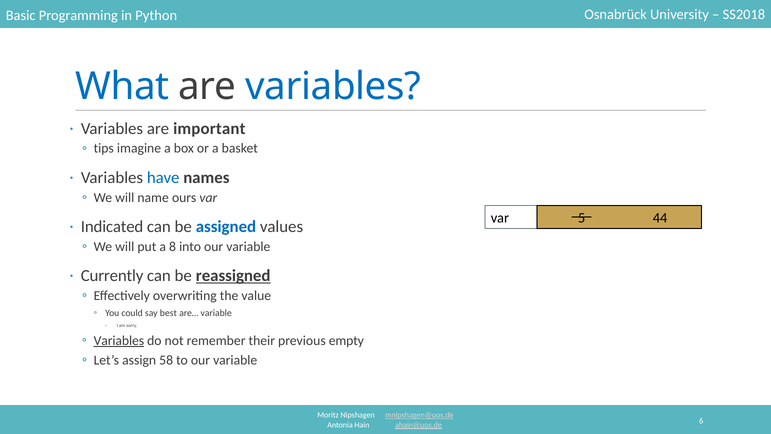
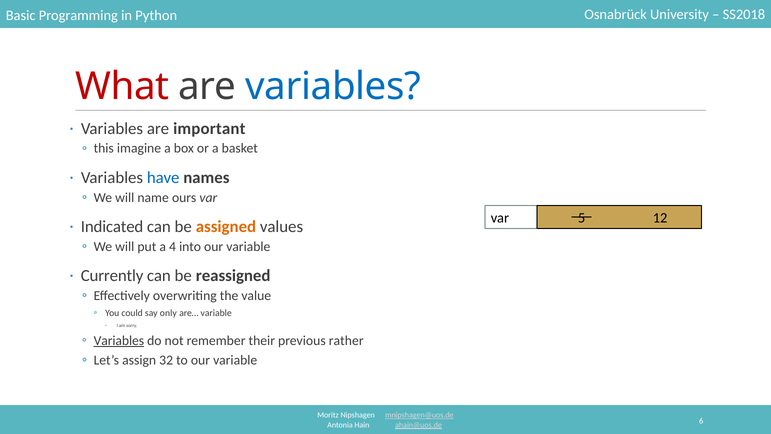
What colour: blue -> red
tips: tips -> this
44: 44 -> 12
assigned colour: blue -> orange
8: 8 -> 4
reassigned underline: present -> none
best: best -> only
empty: empty -> rather
58: 58 -> 32
